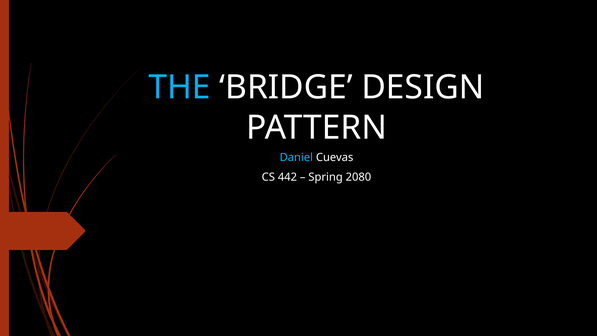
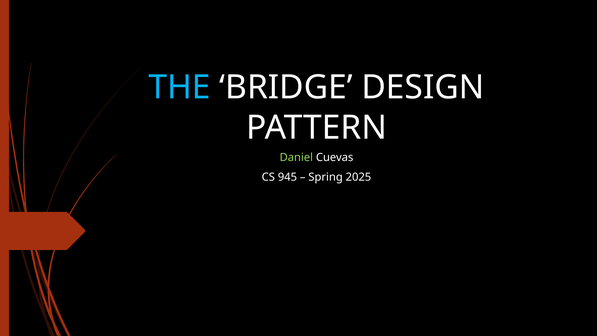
Daniel colour: light blue -> light green
442: 442 -> 945
2080: 2080 -> 2025
